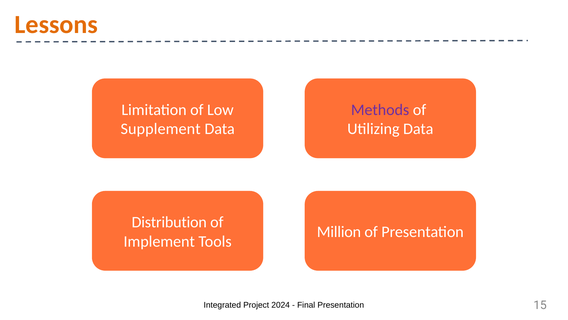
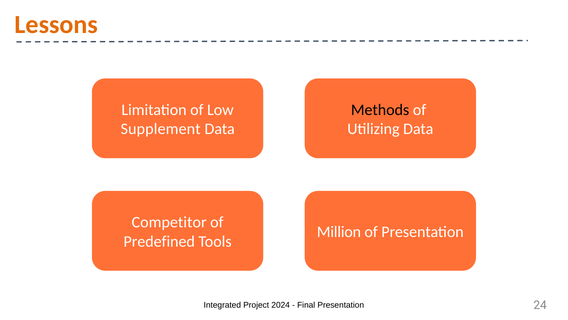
Methods colour: purple -> black
Distribution: Distribution -> Competitor
Implement: Implement -> Predefined
15: 15 -> 24
